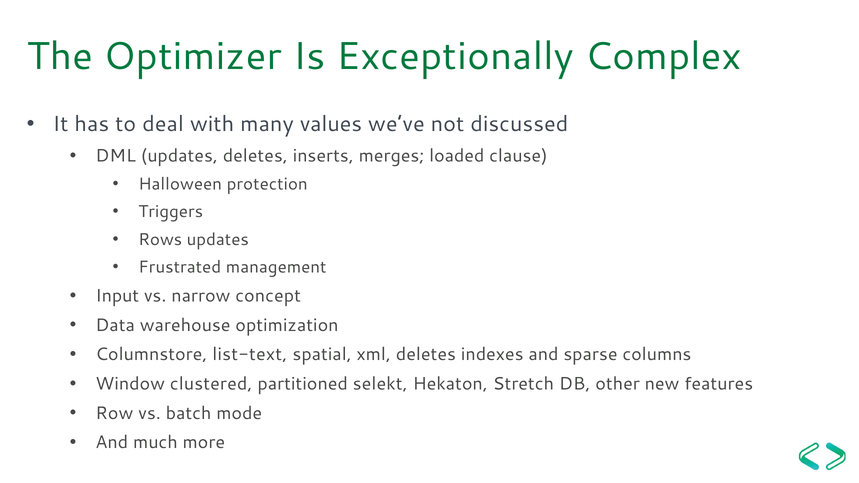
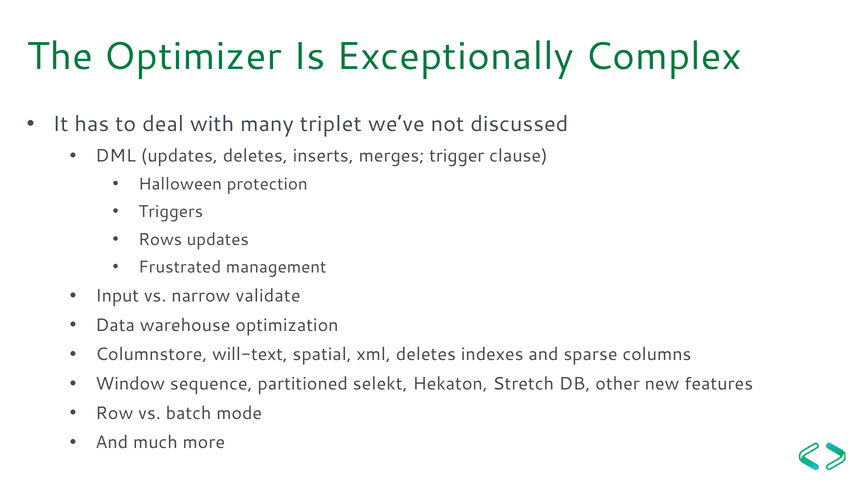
values: values -> triplet
loaded: loaded -> trigger
concept: concept -> validate
list-text: list-text -> will-text
clustered: clustered -> sequence
